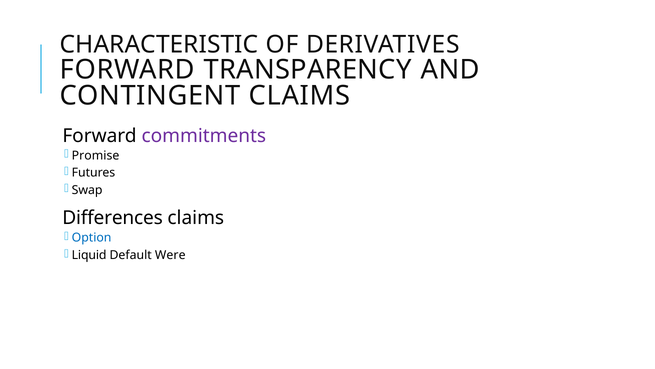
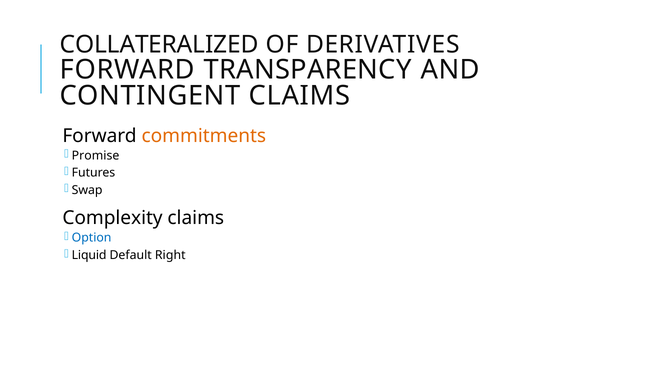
CHARACTERISTIC: CHARACTERISTIC -> COLLATERALIZED
commitments colour: purple -> orange
Differences: Differences -> Complexity
Were: Were -> Right
